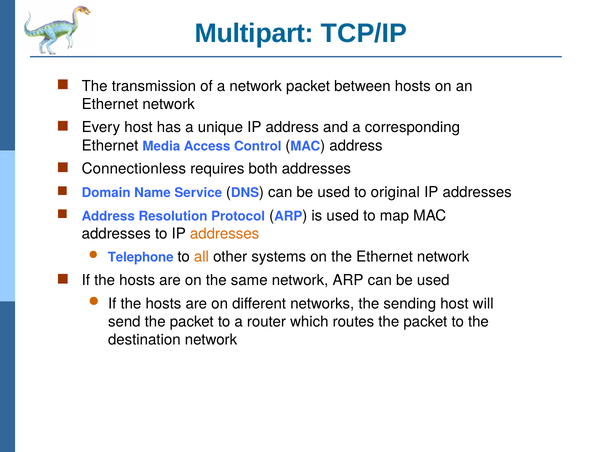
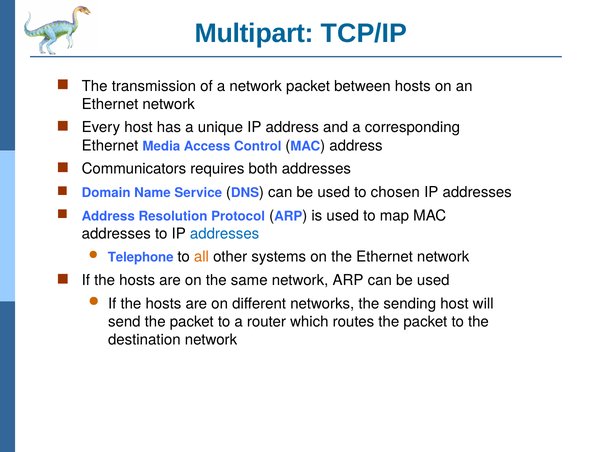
Connectionless: Connectionless -> Communicators
original: original -> chosen
addresses at (225, 233) colour: orange -> blue
